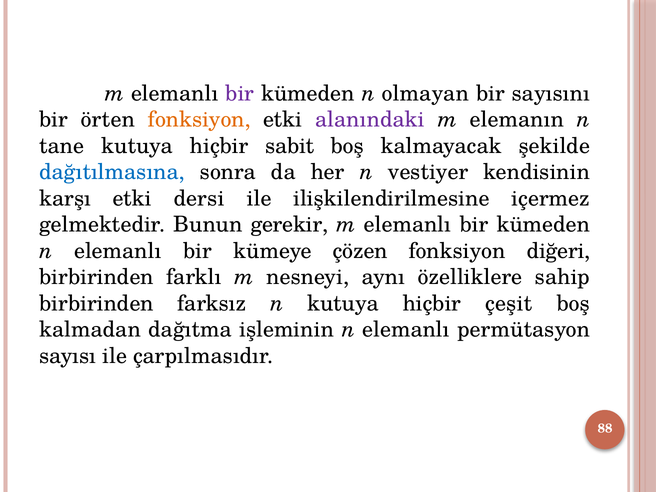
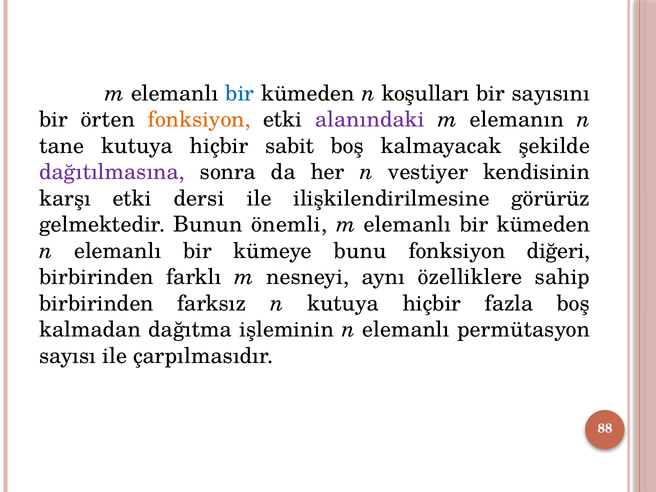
bir at (240, 93) colour: purple -> blue
olmayan: olmayan -> koşulları
dağıtılmasına colour: blue -> purple
içermez: içermez -> görürüz
gerekir: gerekir -> önemli
çözen: çözen -> bunu
çeşit: çeşit -> fazla
